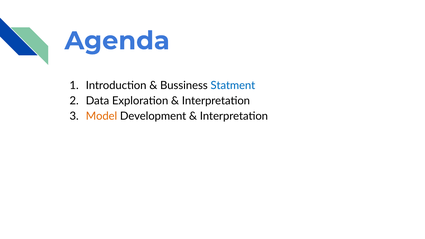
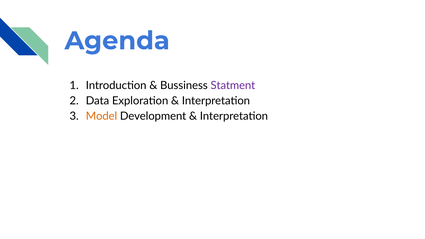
Statment colour: blue -> purple
